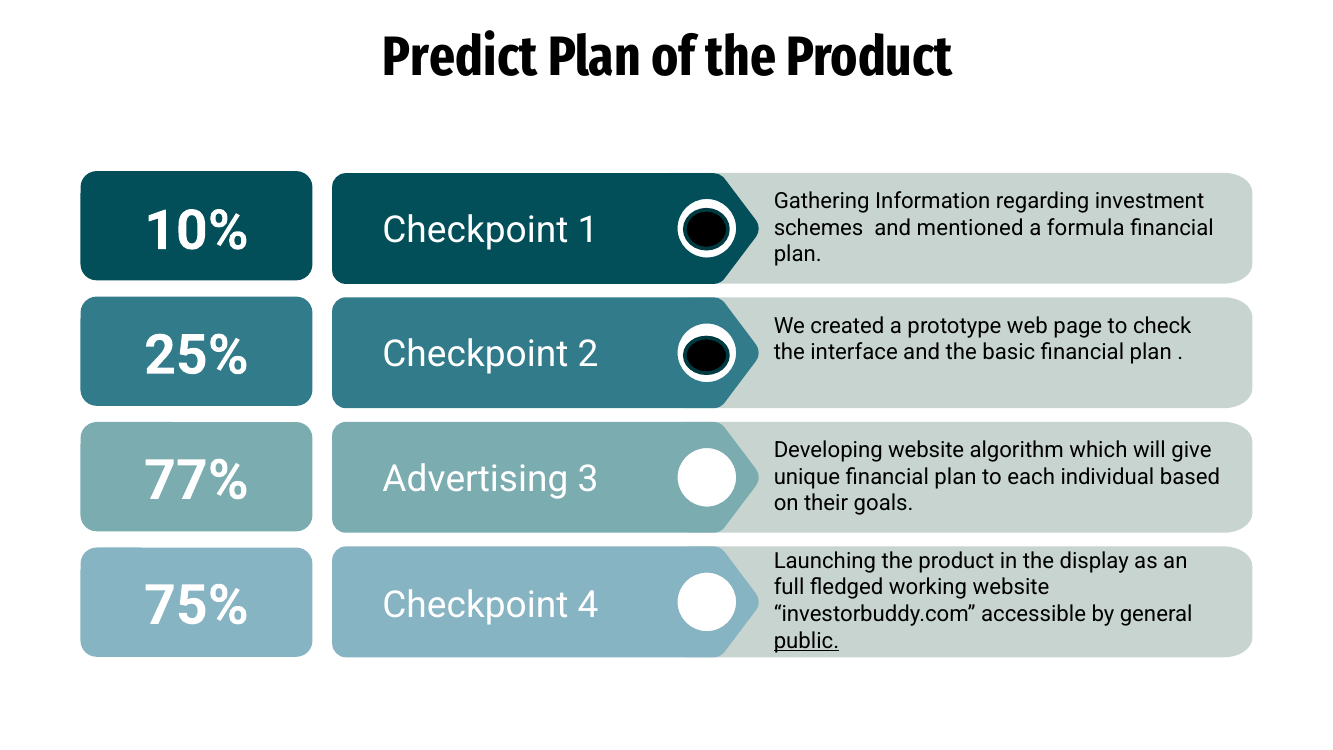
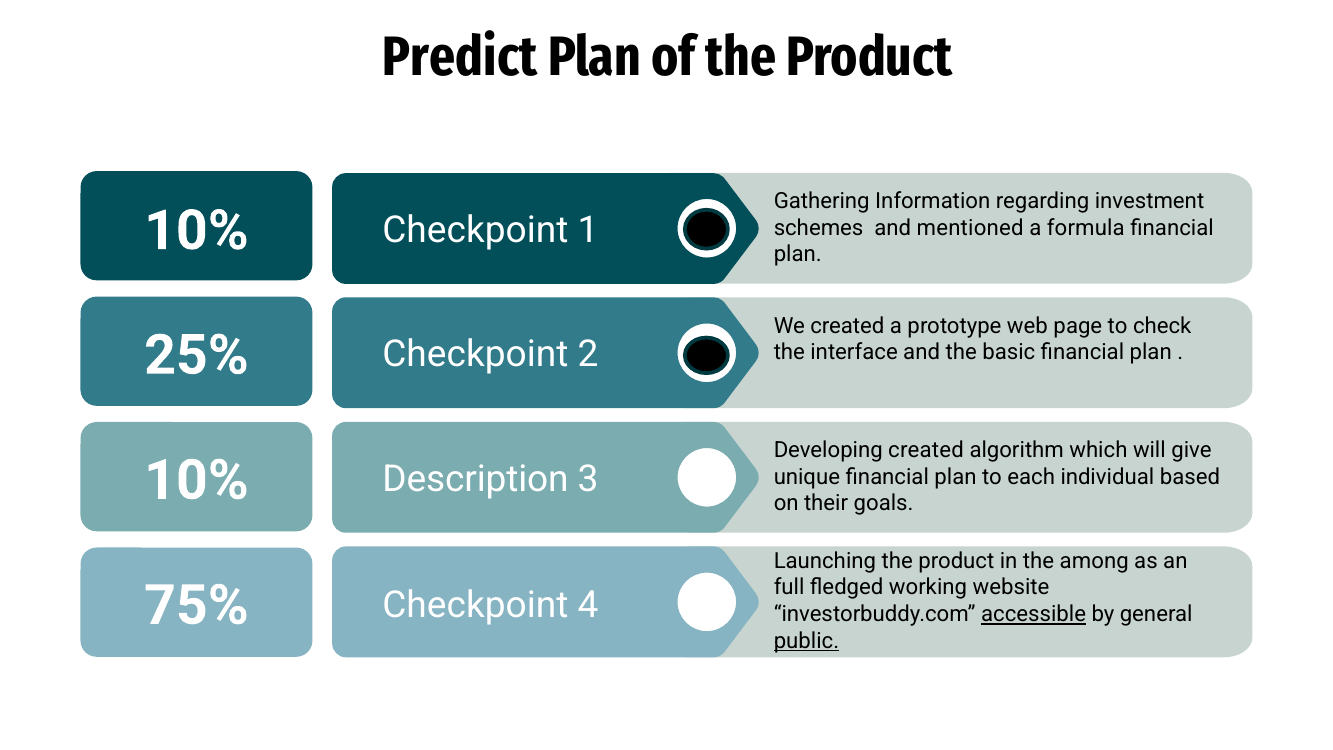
Developing website: website -> created
77% at (196, 480): 77% -> 10%
Advertising: Advertising -> Description
display: display -> among
accessible underline: none -> present
